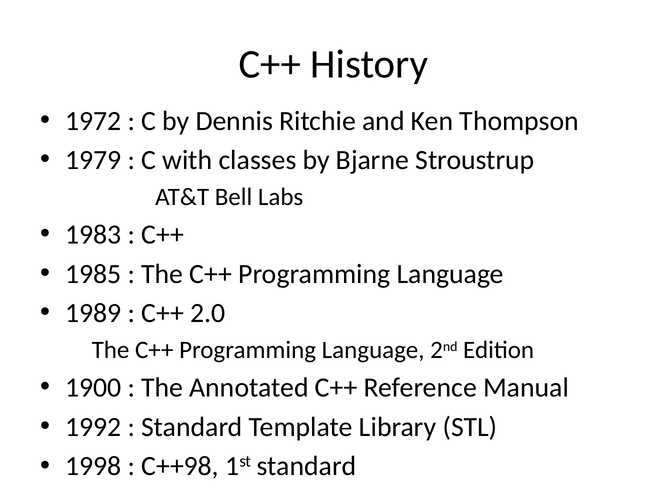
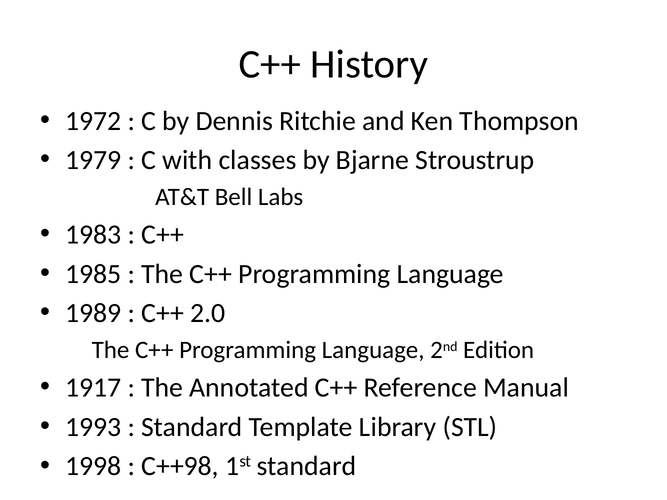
1900: 1900 -> 1917
1992: 1992 -> 1993
